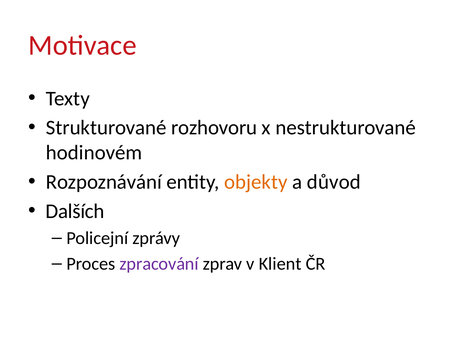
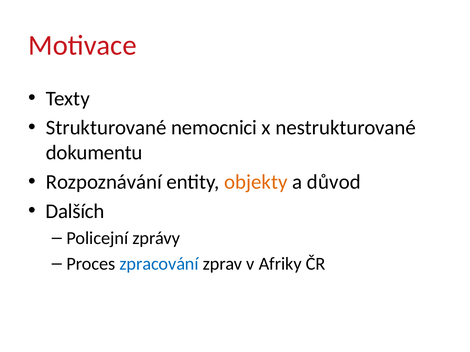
rozhovoru: rozhovoru -> nemocnici
hodinovém: hodinovém -> dokumentu
zpracování colour: purple -> blue
Klient: Klient -> Afriky
